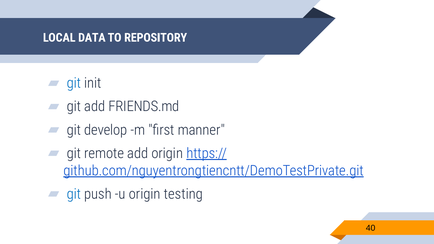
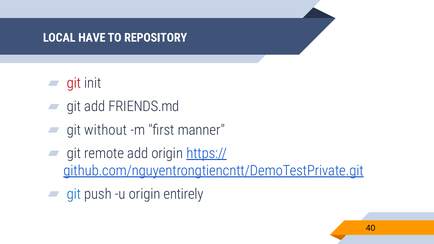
DATA: DATA -> HAVE
git at (74, 83) colour: blue -> red
develop: develop -> without
testing: testing -> entirely
